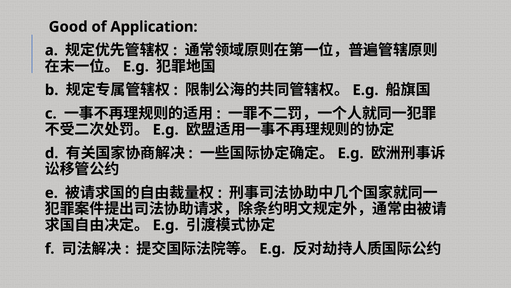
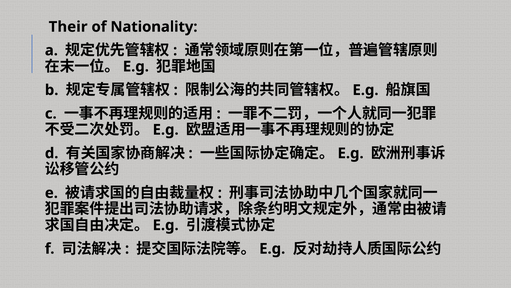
Good: Good -> Their
Application: Application -> Nationality
